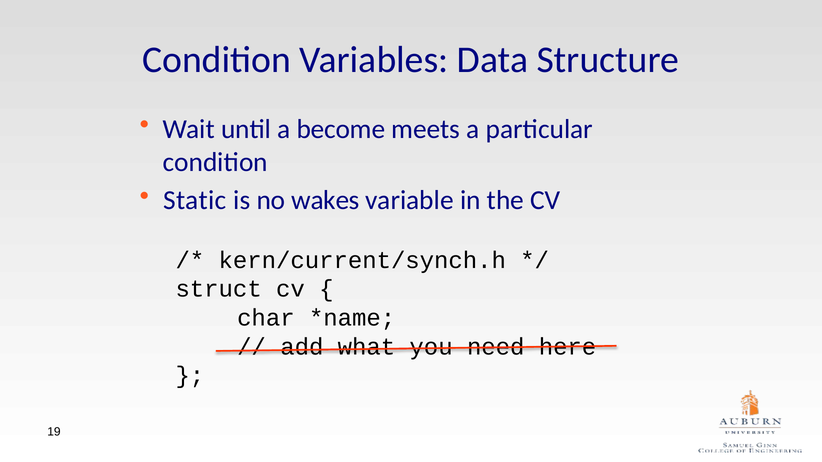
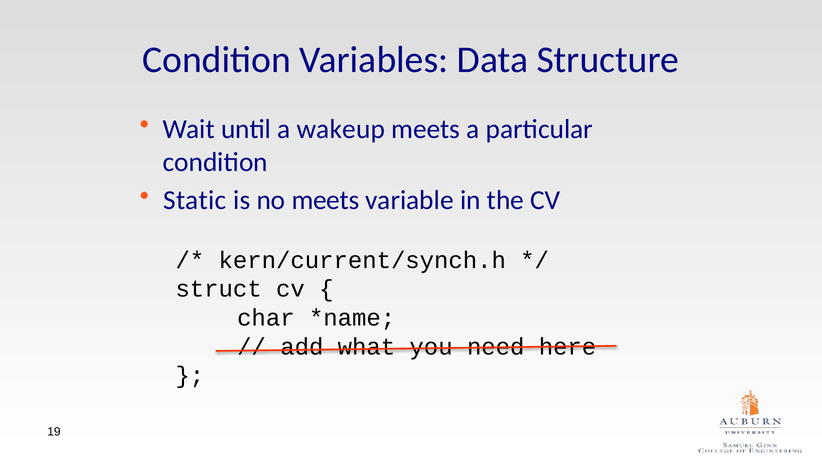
become: become -> wakeup
no wakes: wakes -> meets
